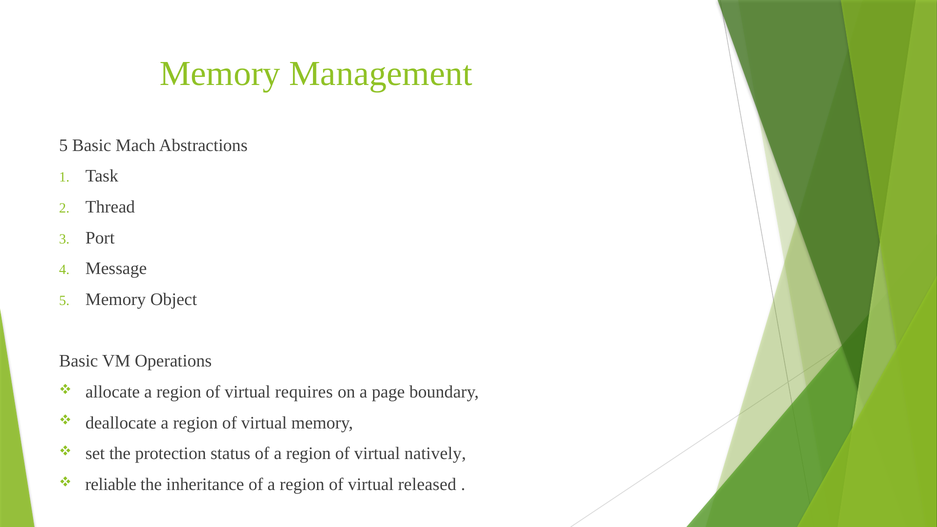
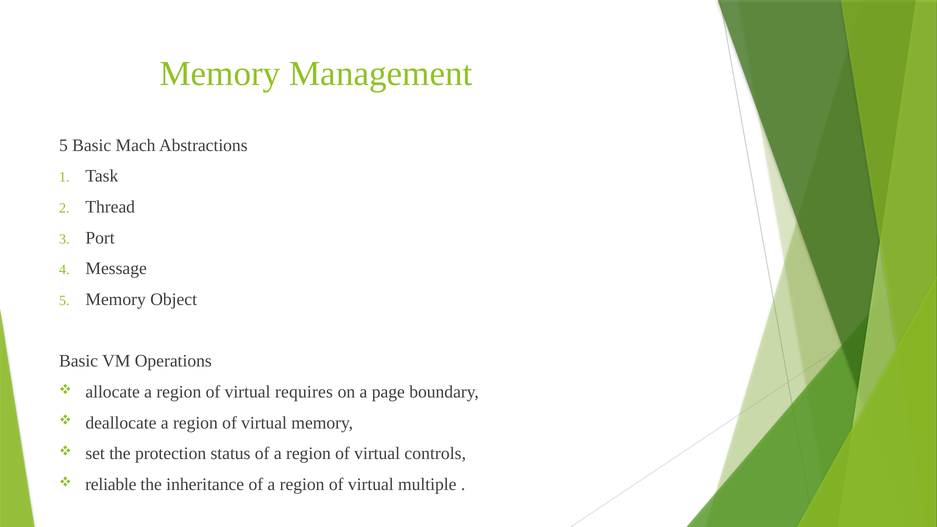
natively: natively -> controls
released: released -> multiple
